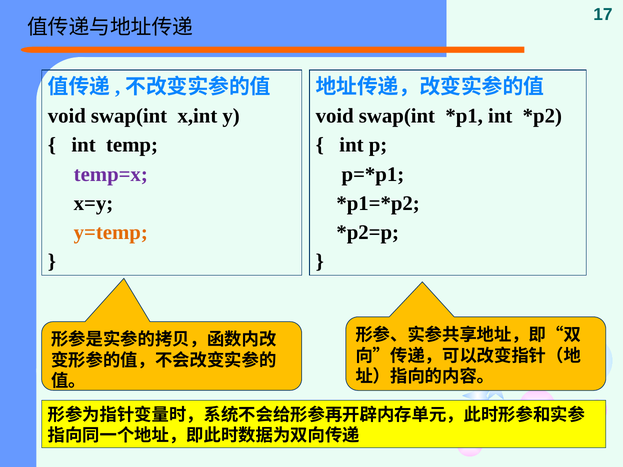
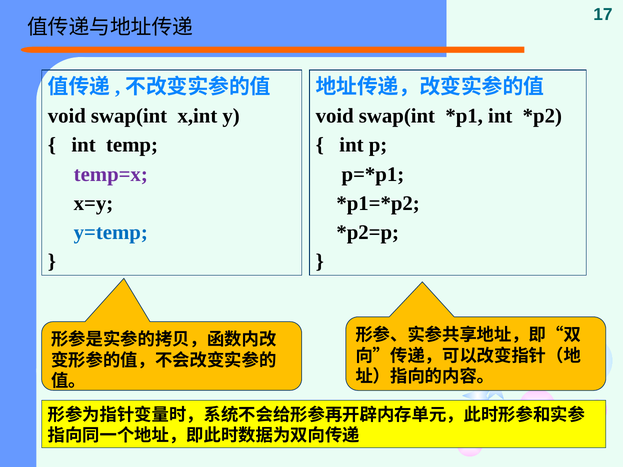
y=temp colour: orange -> blue
